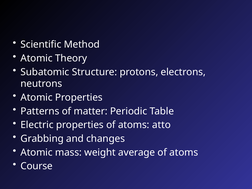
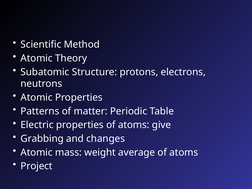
atto: atto -> give
Course: Course -> Project
